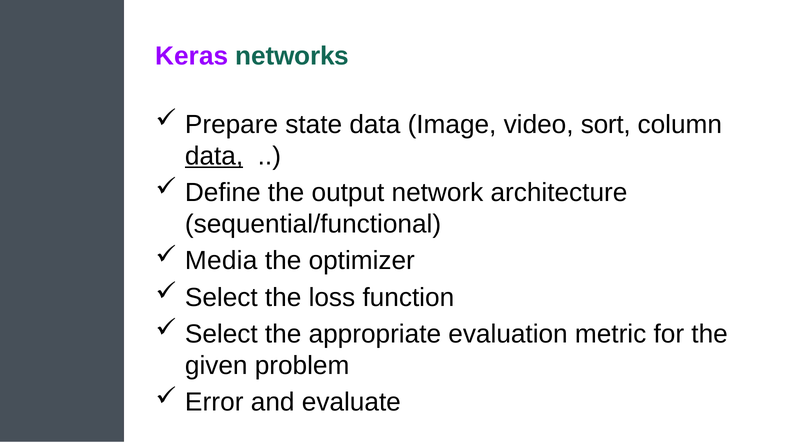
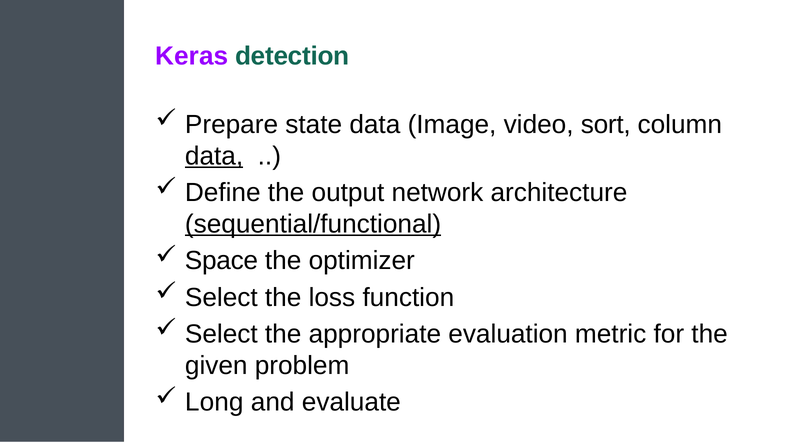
networks: networks -> detection
sequential/functional underline: none -> present
Media: Media -> Space
Error: Error -> Long
